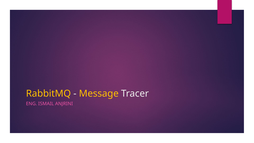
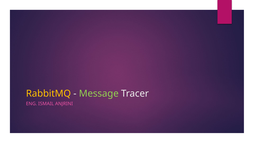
Message colour: yellow -> light green
